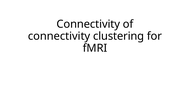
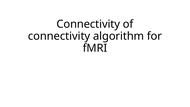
clustering: clustering -> algorithm
